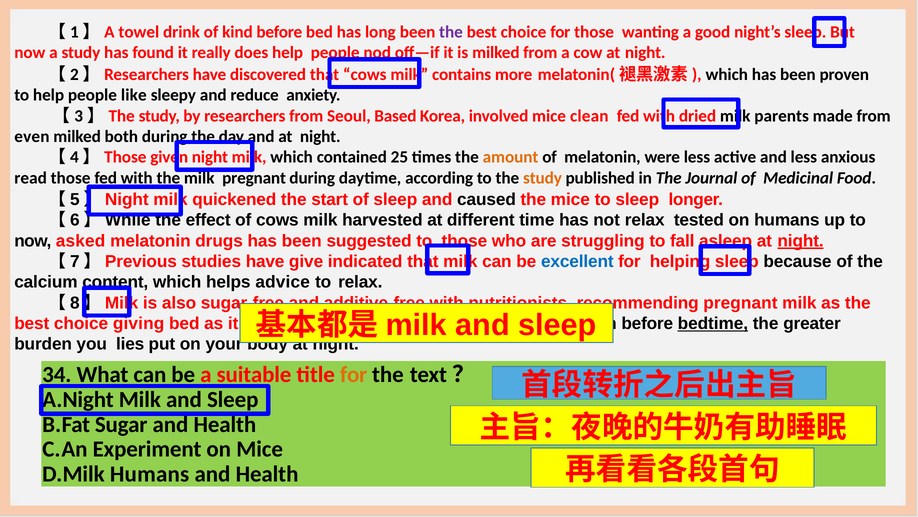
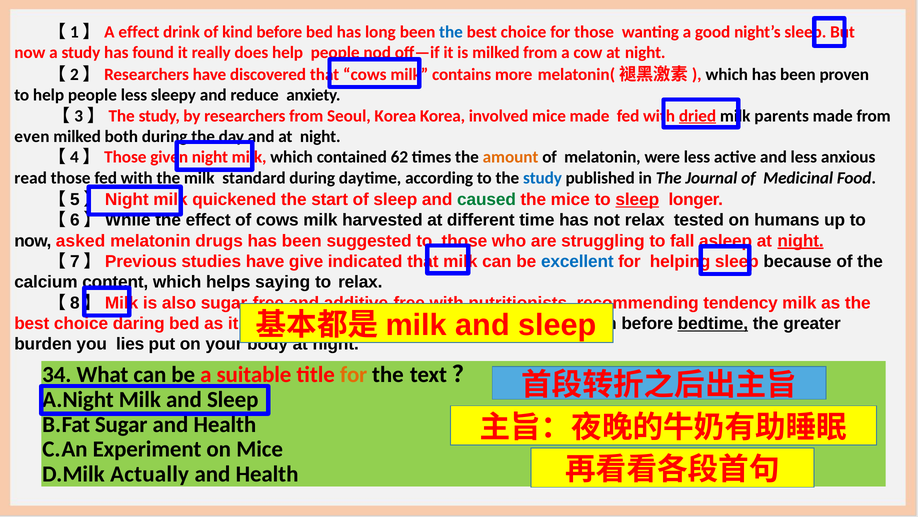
【1】A towel: towel -> effect
the at (451, 32) colour: purple -> blue
people like: like -> less
Seoul Based: Based -> Korea
mice clean: clean -> made
dried underline: none -> present
25: 25 -> 62
milk pregnant: pregnant -> standard
study at (542, 178) colour: orange -> blue
caused colour: black -> green
sleep at (637, 199) underline: none -> present
advice: advice -> saying
pregnant at (740, 303): pregnant -> tendency
giving: giving -> daring
Humans at (150, 474): Humans -> Actually
